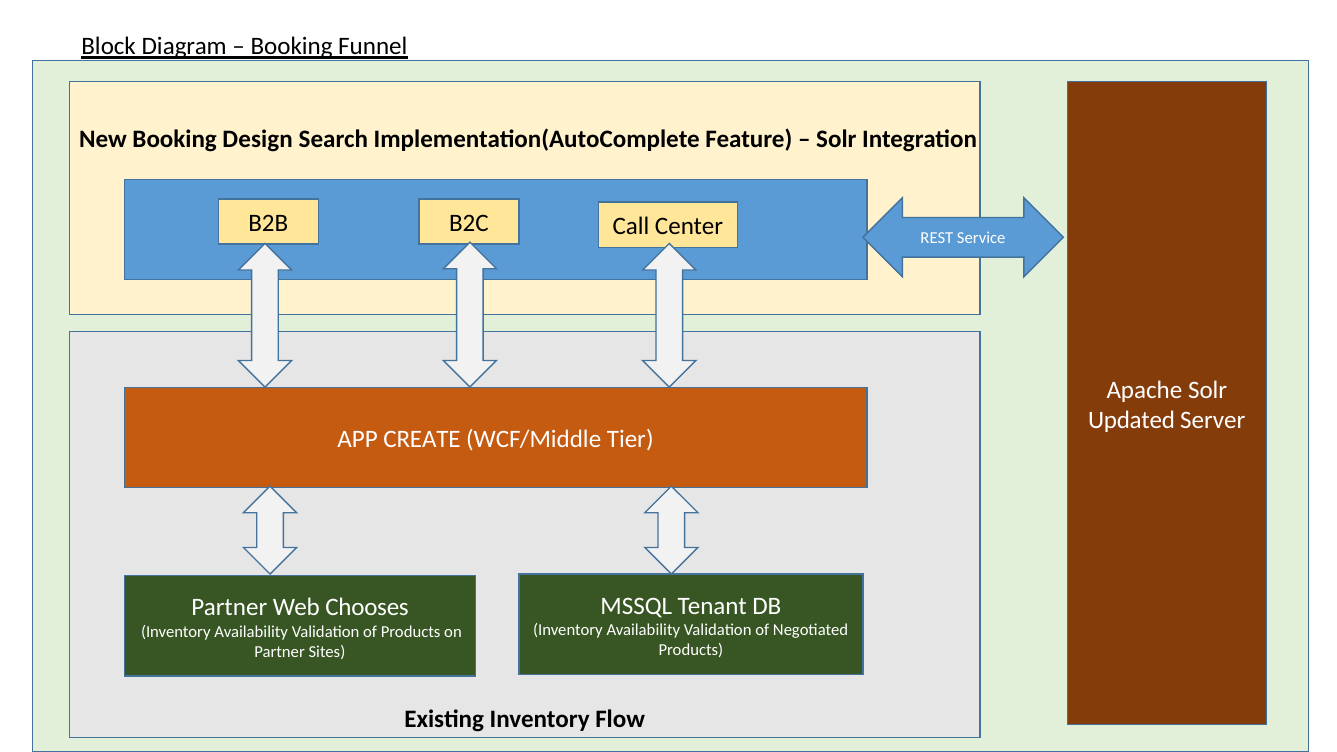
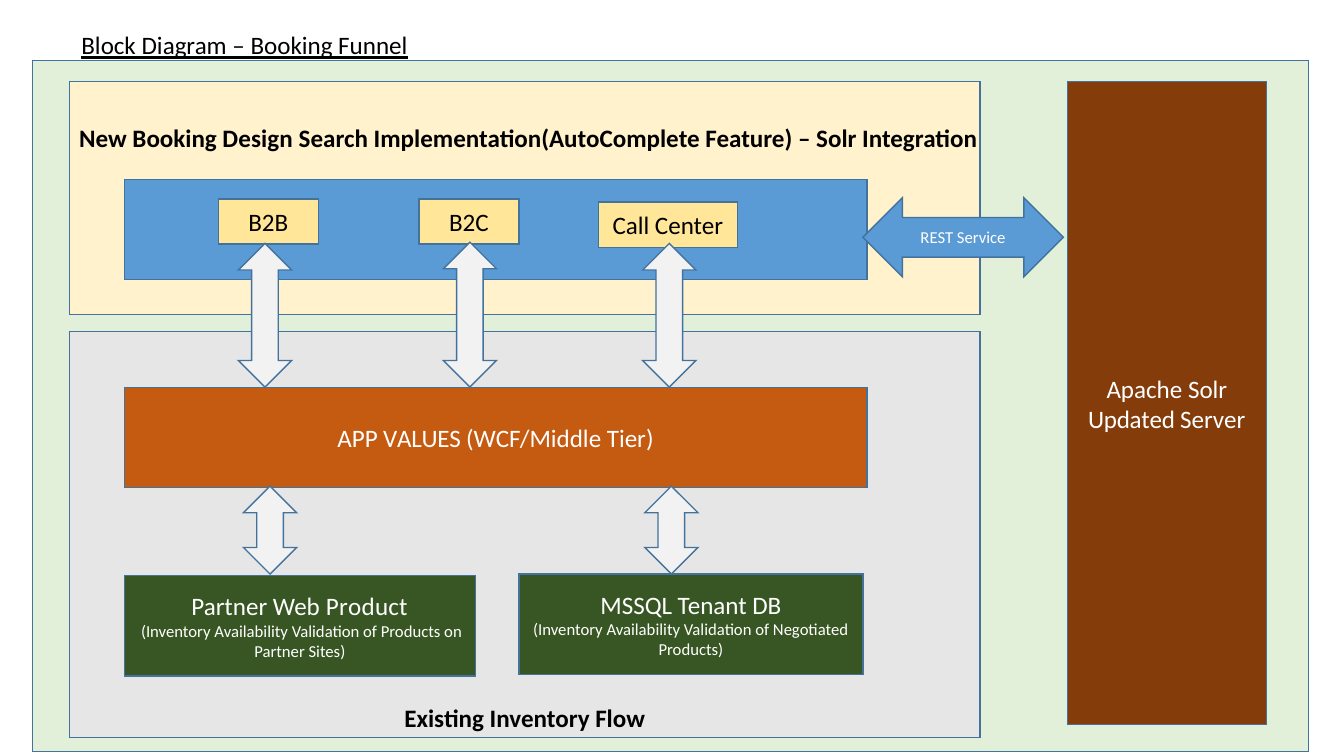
CREATE: CREATE -> VALUES
Chooses: Chooses -> Product
